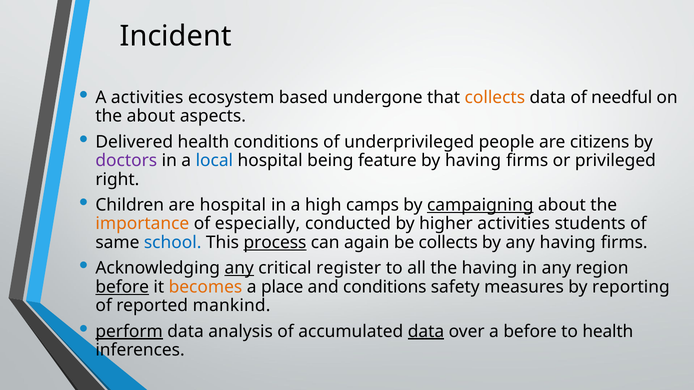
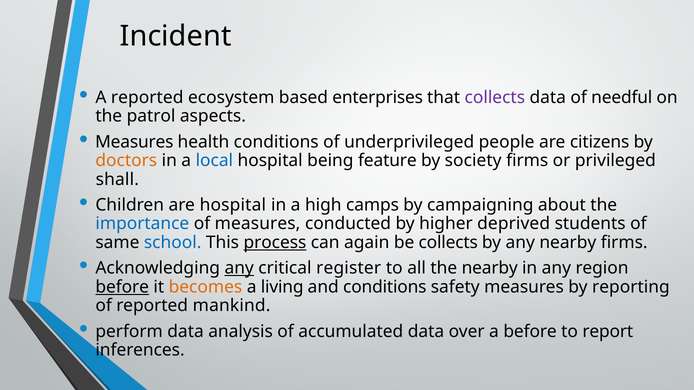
A activities: activities -> reported
undergone: undergone -> enterprises
collects at (495, 98) colour: orange -> purple
the about: about -> patrol
Delivered at (134, 142): Delivered -> Measures
doctors colour: purple -> orange
by having: having -> society
right: right -> shall
campaigning underline: present -> none
importance colour: orange -> blue
of especially: especially -> measures
higher activities: activities -> deprived
any having: having -> nearby
the having: having -> nearby
place: place -> living
perform underline: present -> none
data at (426, 332) underline: present -> none
to health: health -> report
